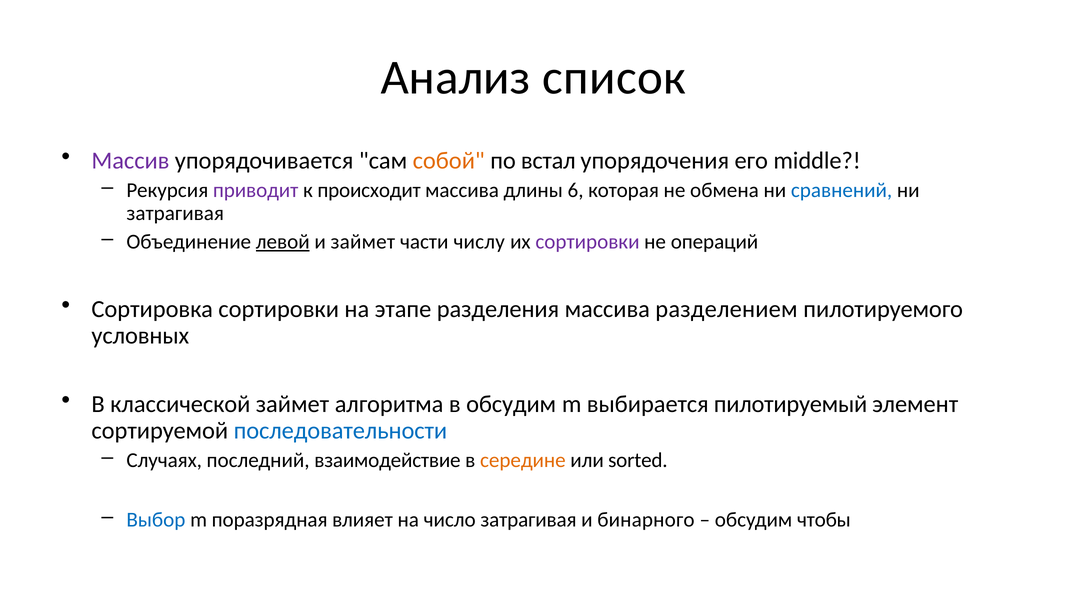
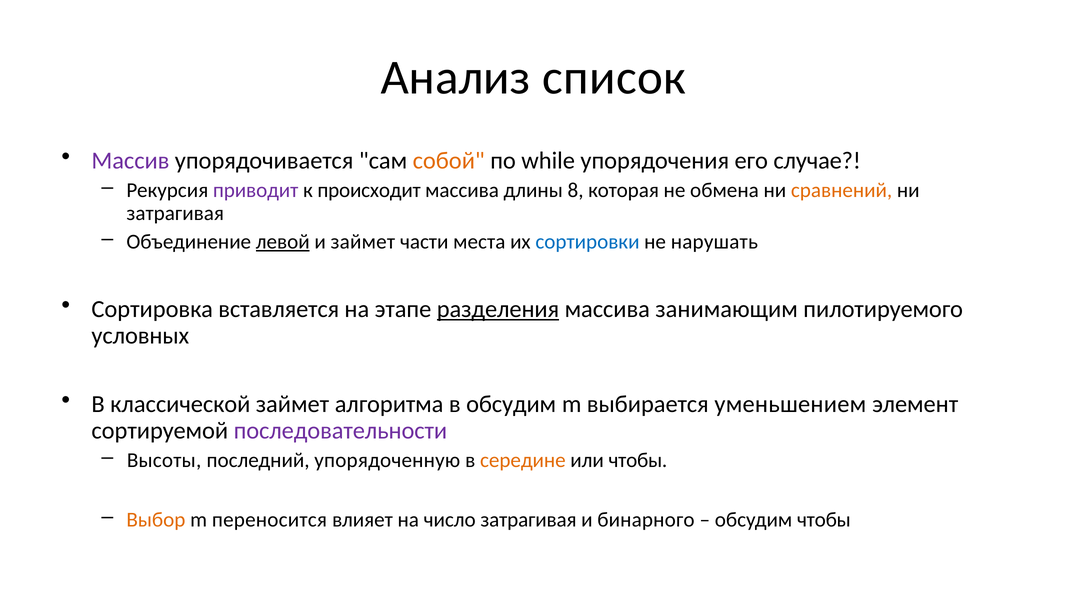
встал: встал -> while
middle: middle -> случае
6: 6 -> 8
сравнений colour: blue -> orange
числу: числу -> места
сортировки at (587, 242) colour: purple -> blue
операций: операций -> нарушать
Сортировка сортировки: сортировки -> вставляется
разделения underline: none -> present
разделением: разделением -> занимающим
пилотируемый: пилотируемый -> уменьшением
последовательности colour: blue -> purple
Случаях: Случаях -> Высоты
взаимодействие: взаимодействие -> упорядоченную
или sorted: sorted -> чтобы
Выбор colour: blue -> orange
поразрядная: поразрядная -> переносится
